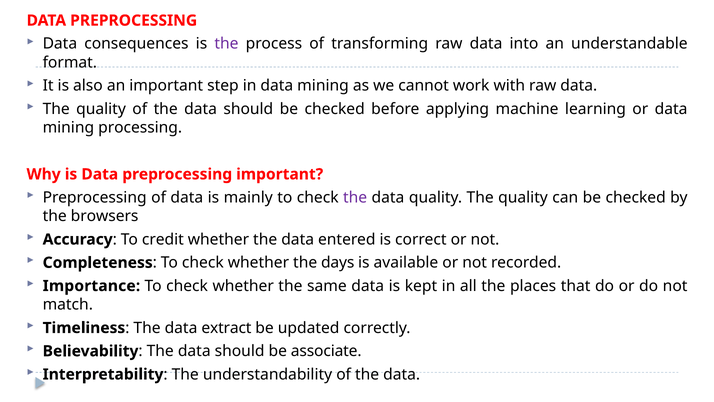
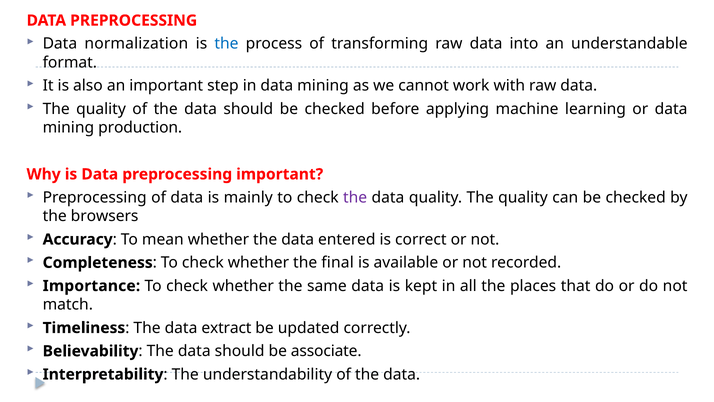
consequences: consequences -> normalization
the at (226, 44) colour: purple -> blue
processing: processing -> production
credit: credit -> mean
days: days -> final
